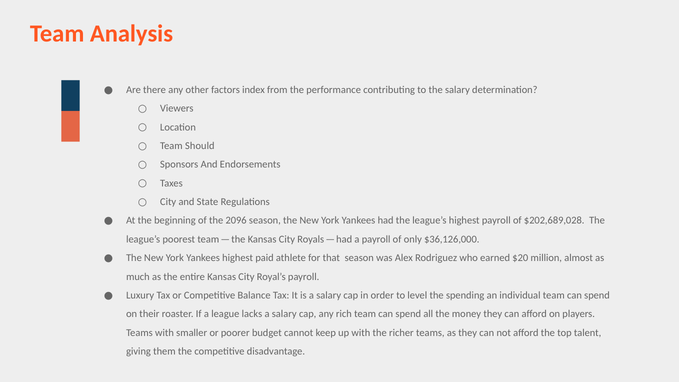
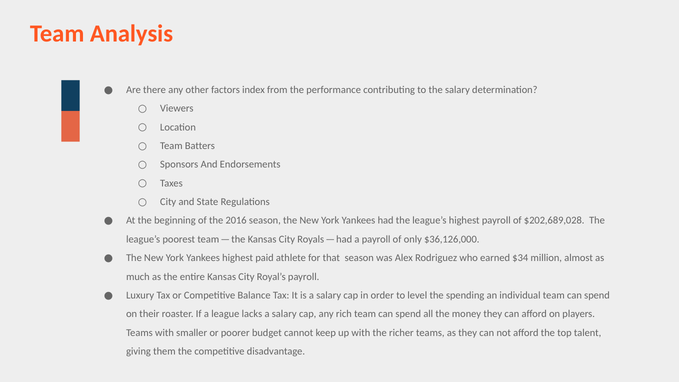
Should: Should -> Batters
2096: 2096 -> 2016
$20: $20 -> $34
